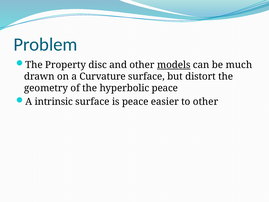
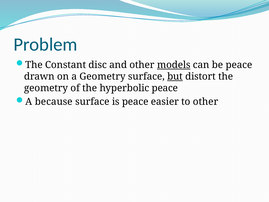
Property: Property -> Constant
be much: much -> peace
a Curvature: Curvature -> Geometry
but underline: none -> present
intrinsic: intrinsic -> because
